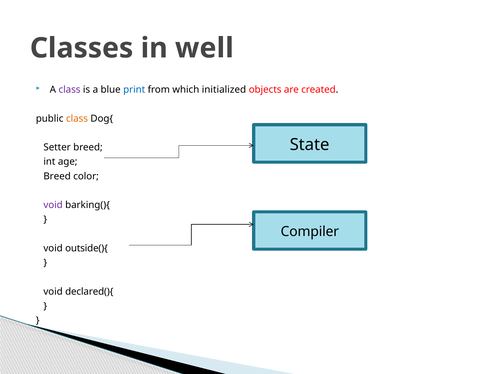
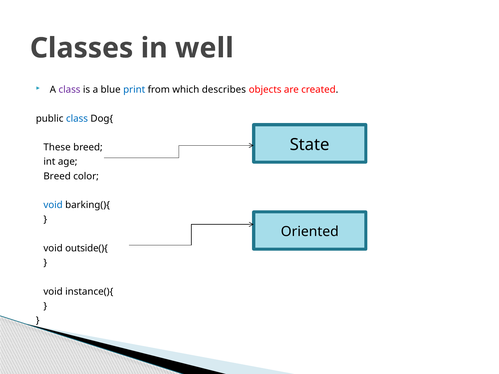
initialized: initialized -> describes
class at (77, 119) colour: orange -> blue
Setter: Setter -> These
void at (53, 205) colour: purple -> blue
Compiler: Compiler -> Oriented
declared(){: declared(){ -> instance(){
